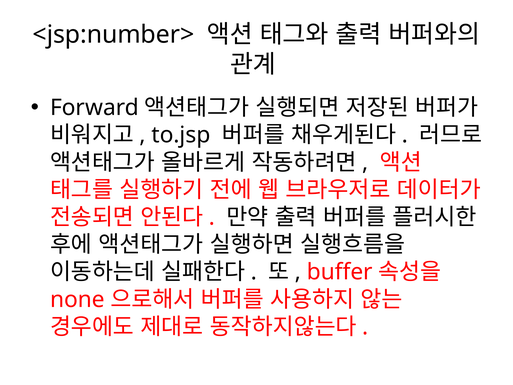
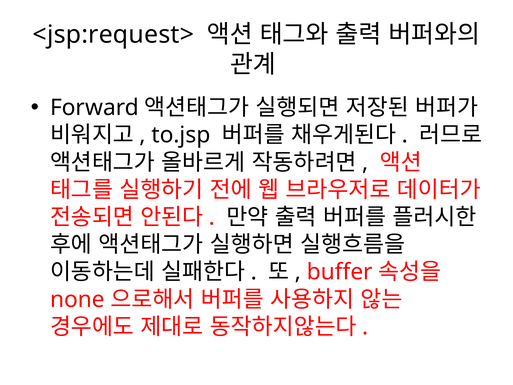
<jsp:number>: <jsp:number> -> <jsp:request>
